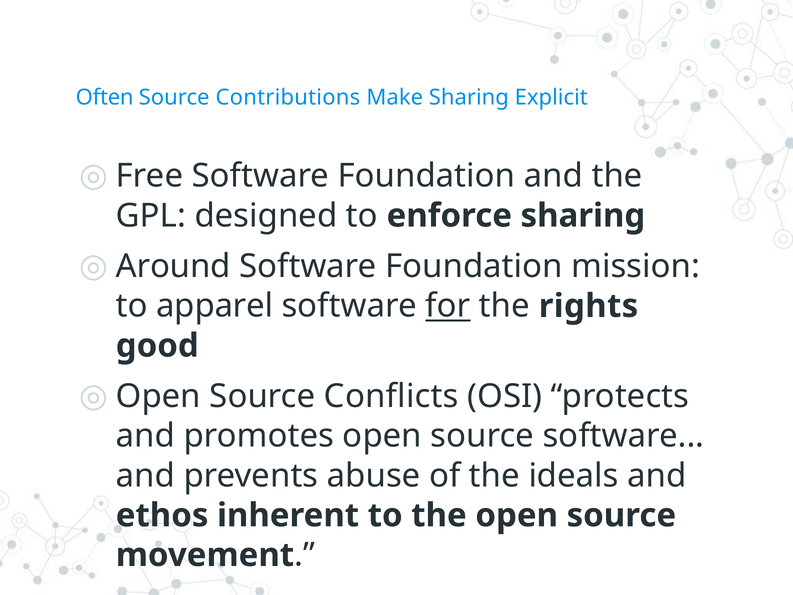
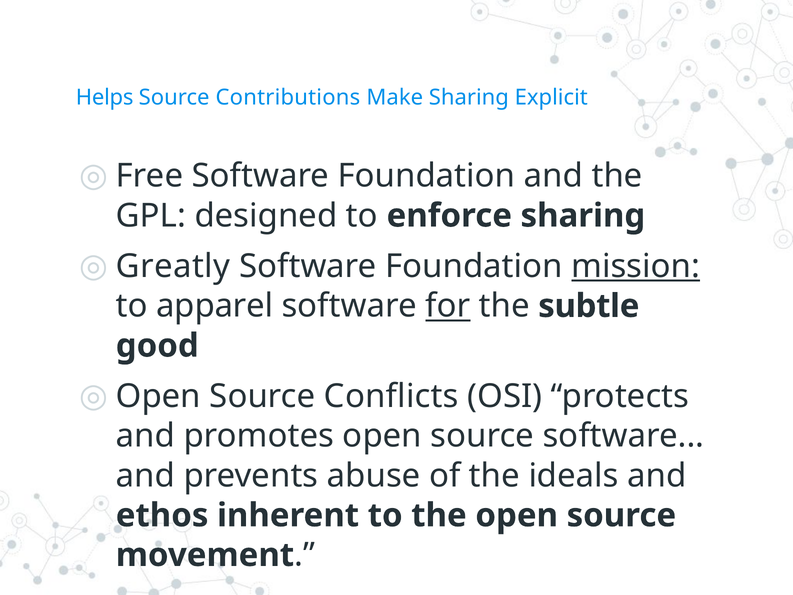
Often: Often -> Helps
Around: Around -> Greatly
mission underline: none -> present
rights: rights -> subtle
